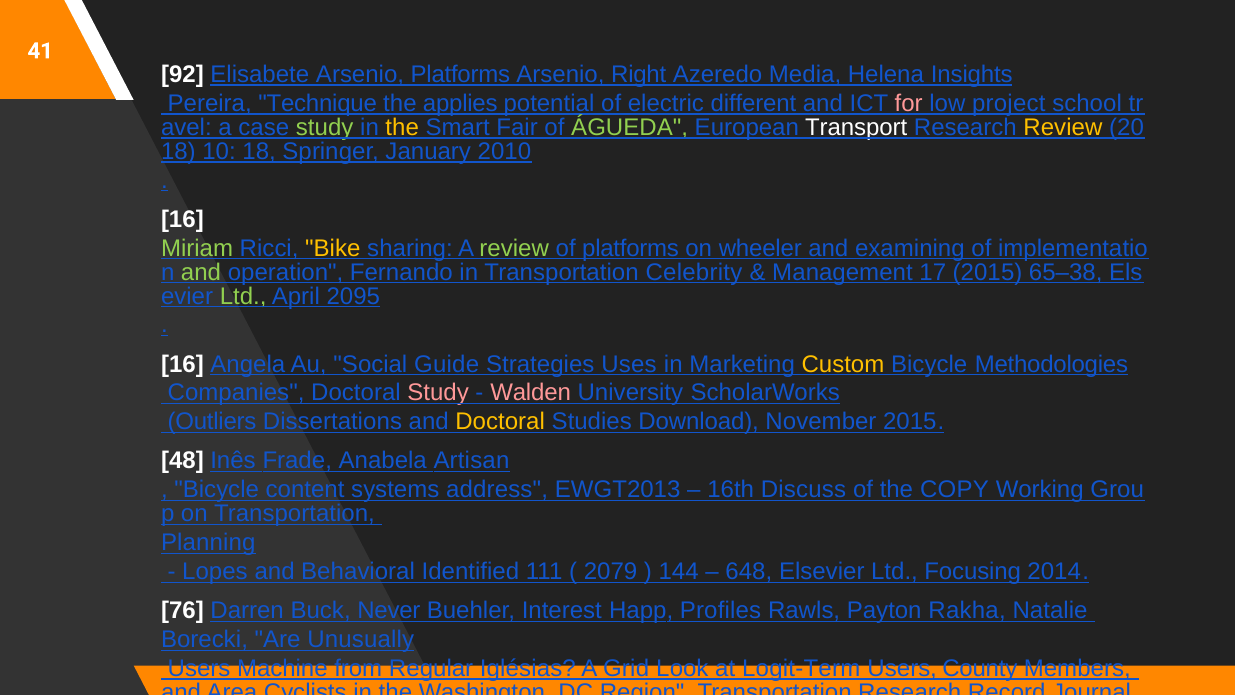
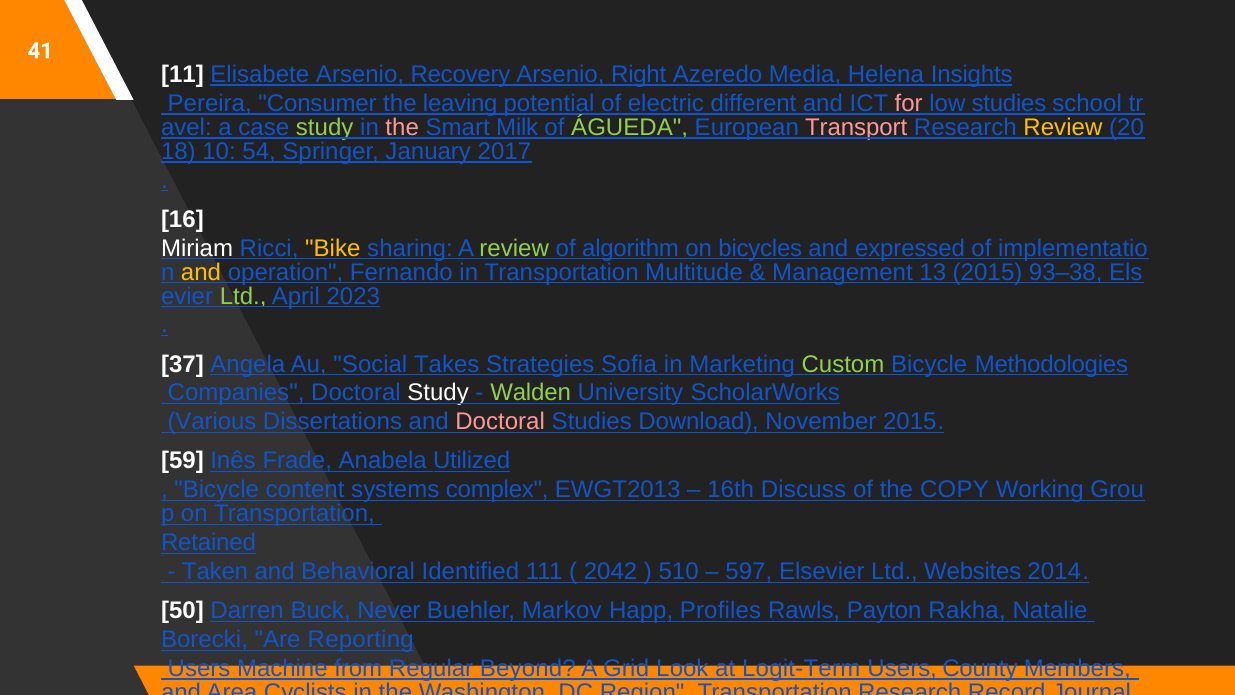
92: 92 -> 11
Arsenio Platforms: Platforms -> Recovery
Technique: Technique -> Consumer
applies: applies -> leaving
low project: project -> studies
the at (402, 127) colour: yellow -> pink
Fair: Fair -> Milk
Transport colour: white -> pink
10 18: 18 -> 54
2010: 2010 -> 2017
Miriam colour: light green -> white
of platforms: platforms -> algorithm
wheeler: wheeler -> bicycles
examining: examining -> expressed
and at (201, 272) colour: light green -> yellow
Celebrity: Celebrity -> Multitude
17: 17 -> 13
65–38: 65–38 -> 93–38
2095: 2095 -> 2023
16 at (182, 364): 16 -> 37
Guide: Guide -> Takes
Uses: Uses -> Sofia
Custom colour: yellow -> light green
Study at (438, 393) colour: pink -> white
Walden colour: pink -> light green
Outliers: Outliers -> Various
Doctoral at (500, 422) colour: yellow -> pink
48: 48 -> 59
Artisan: Artisan -> Utilized
address: address -> complex
Planning: Planning -> Retained
Lopes: Lopes -> Taken
2079: 2079 -> 2042
144: 144 -> 510
648: 648 -> 597
Focusing: Focusing -> Websites
76: 76 -> 50
Interest: Interest -> Markov
Unusually: Unusually -> Reporting
Iglésias: Iglésias -> Beyond
